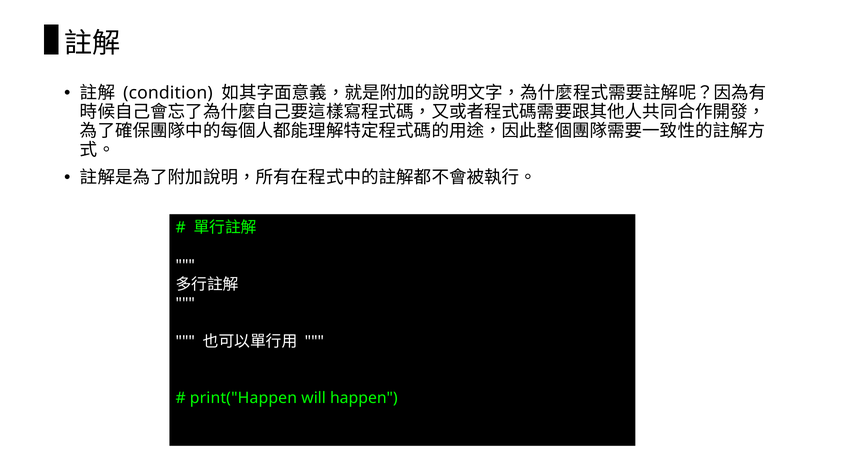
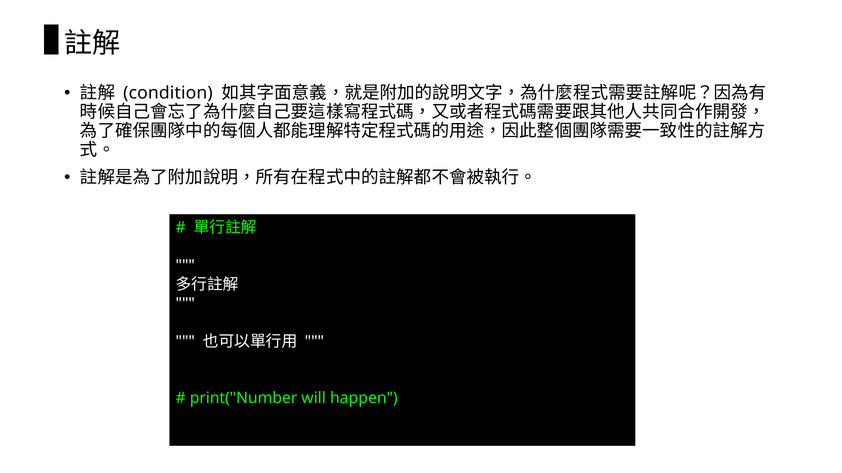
print("Happen: print("Happen -> print("Number
